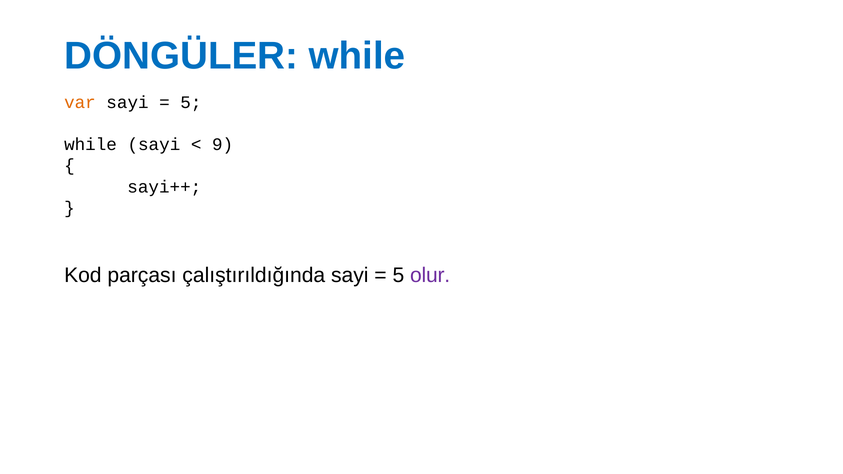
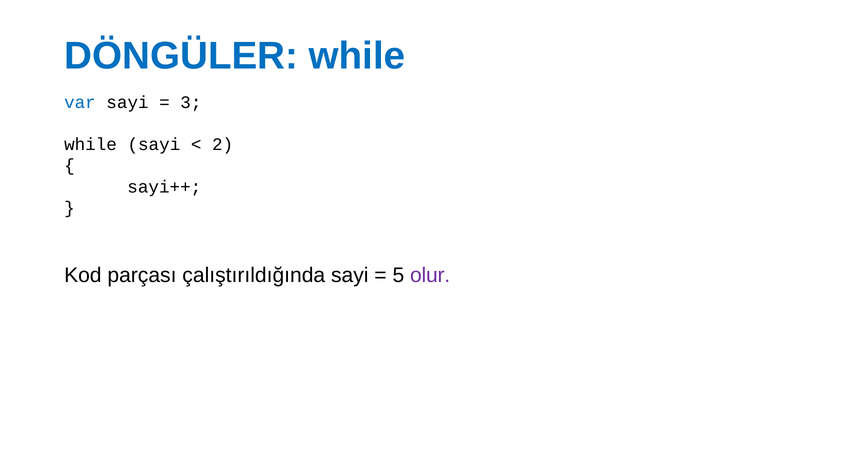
var colour: orange -> blue
5 at (191, 102): 5 -> 3
9: 9 -> 2
